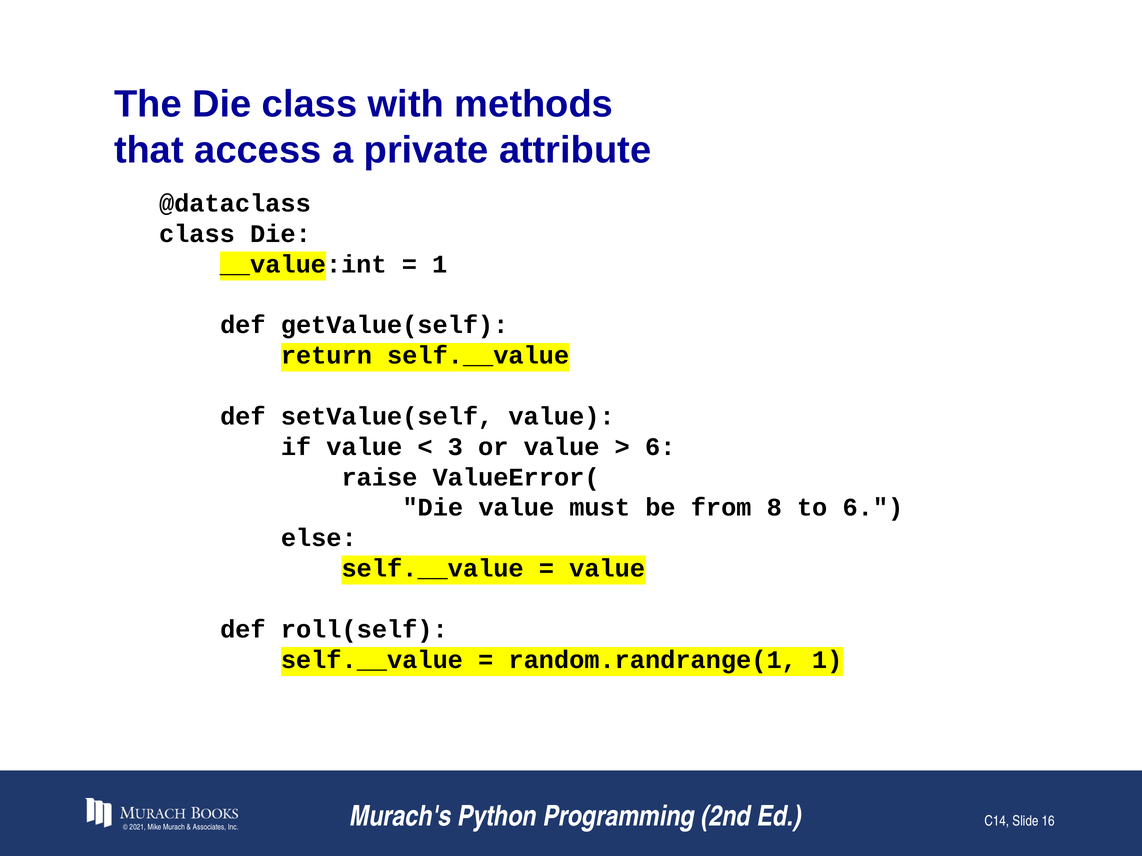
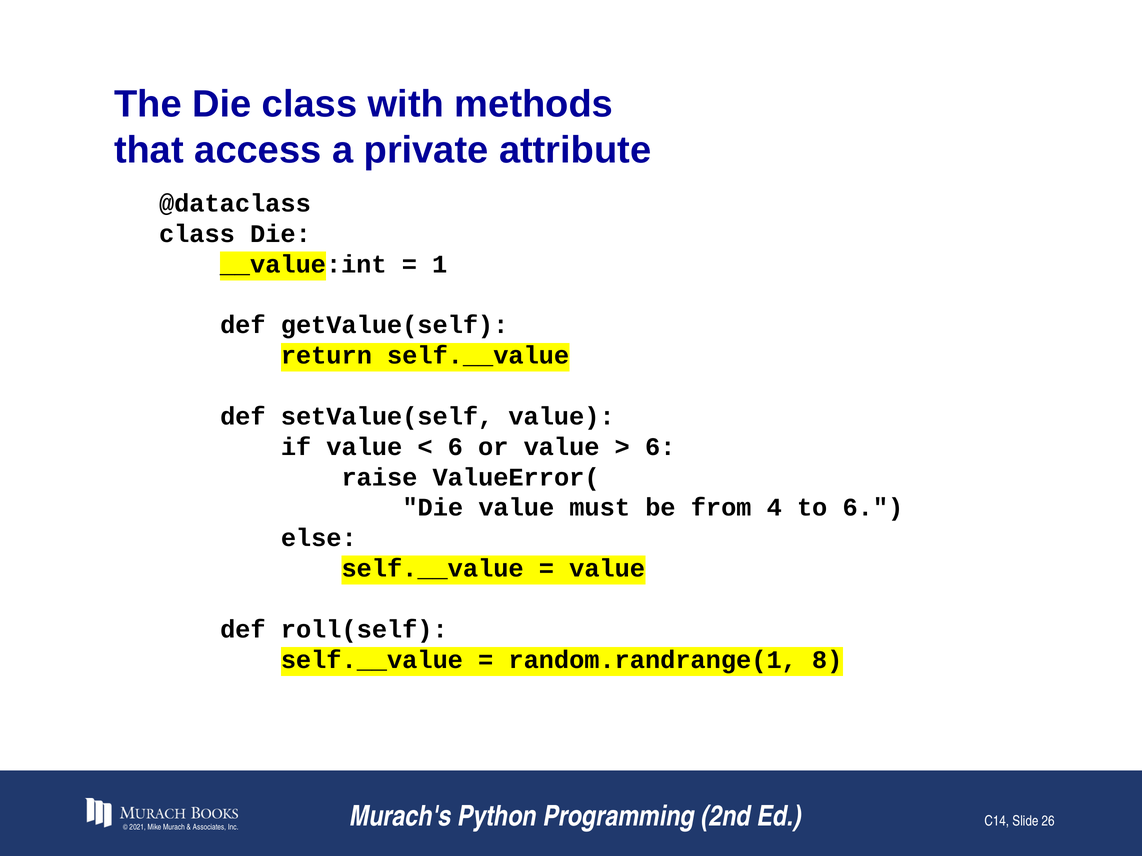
3 at (455, 447): 3 -> 6
8: 8 -> 4
random.randrange(1 1: 1 -> 8
16: 16 -> 26
